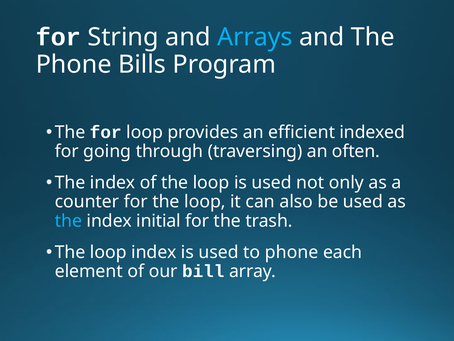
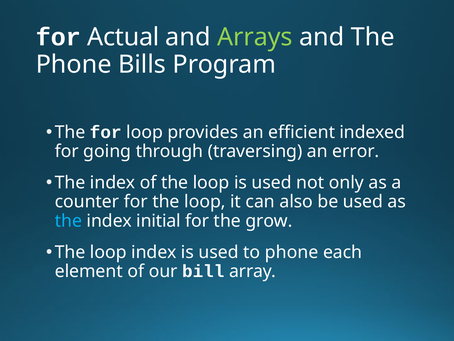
String: String -> Actual
Arrays colour: light blue -> light green
often: often -> error
trash: trash -> grow
